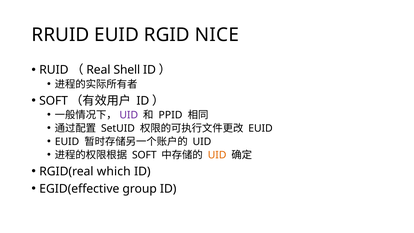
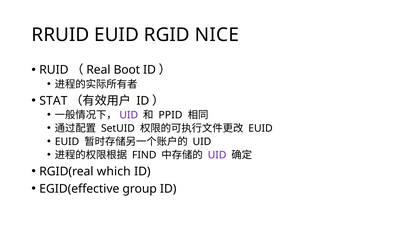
Shell: Shell -> Boot
SOFT at (54, 101): SOFT -> STAT
SOFT at (144, 155): SOFT -> FIND
UID at (217, 155) colour: orange -> purple
